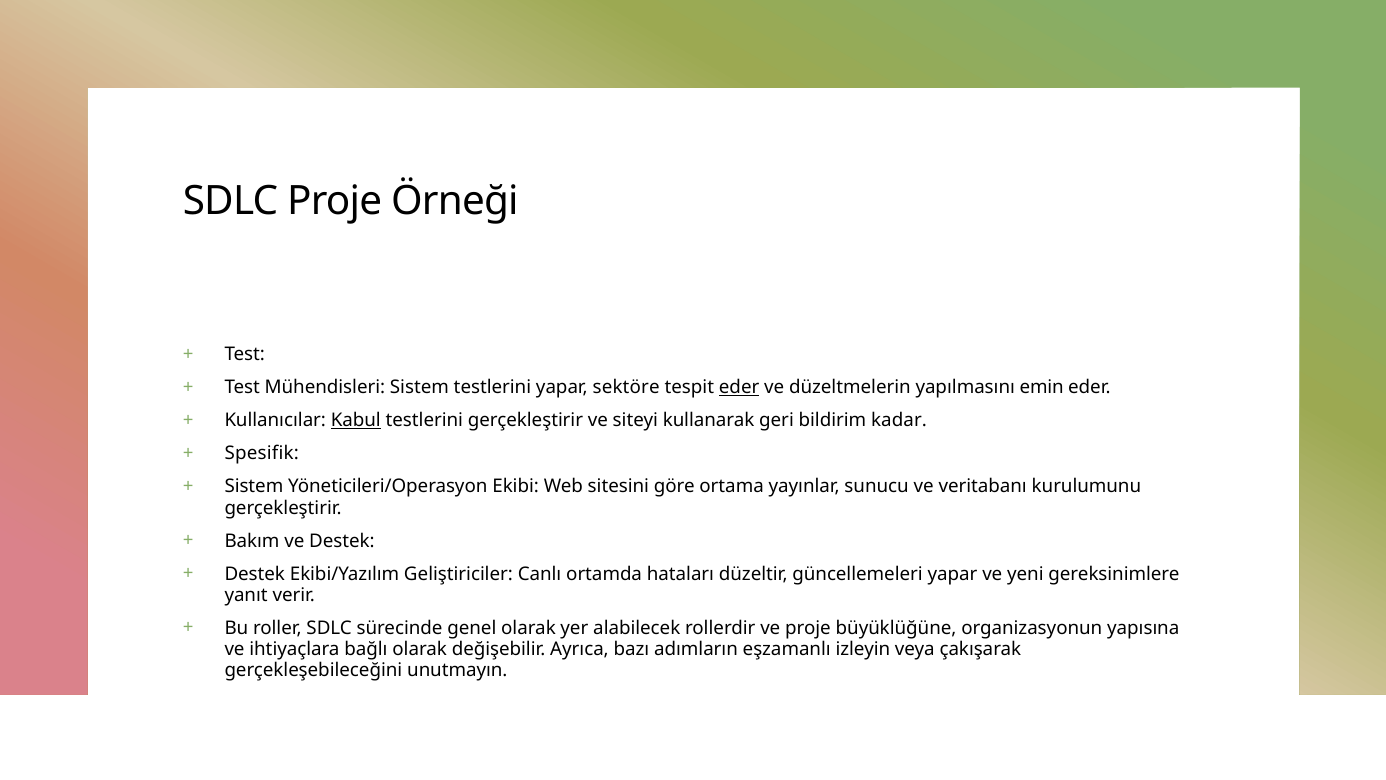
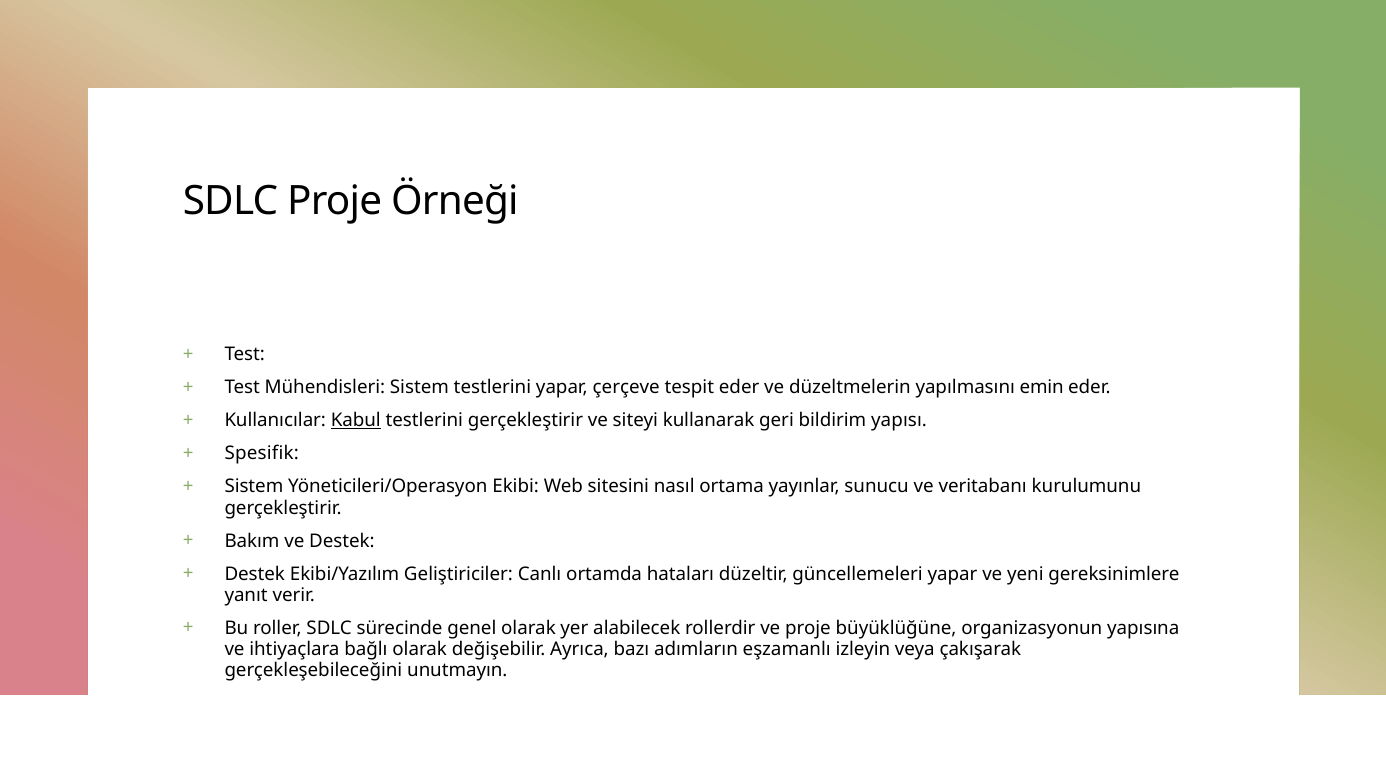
sektöre: sektöre -> çerçeve
eder at (739, 387) underline: present -> none
kadar: kadar -> yapısı
göre: göre -> nasıl
